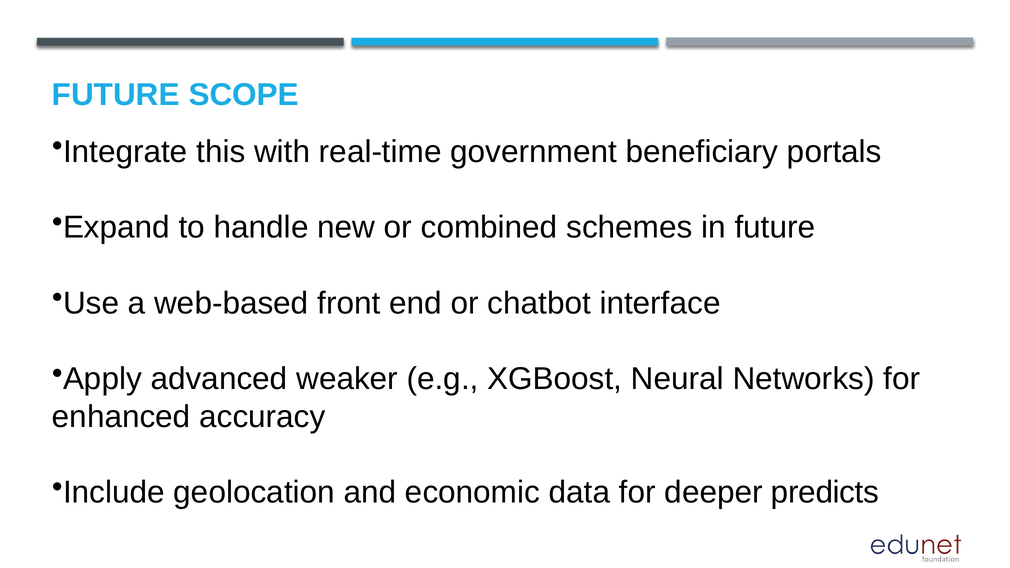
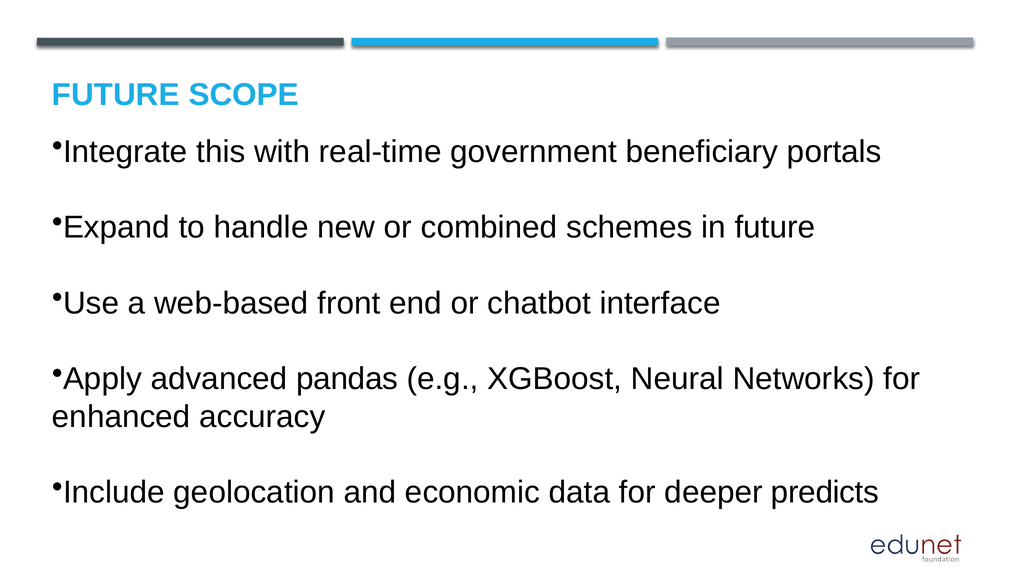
weaker: weaker -> pandas
